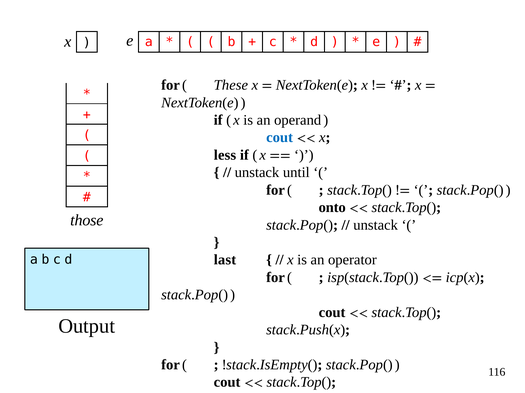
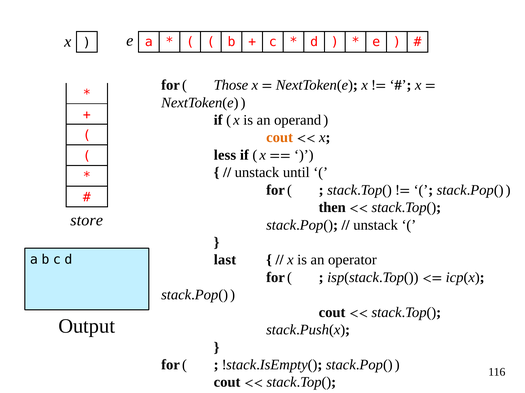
These: These -> Those
cout at (280, 138) colour: blue -> orange
onto: onto -> then
those: those -> store
